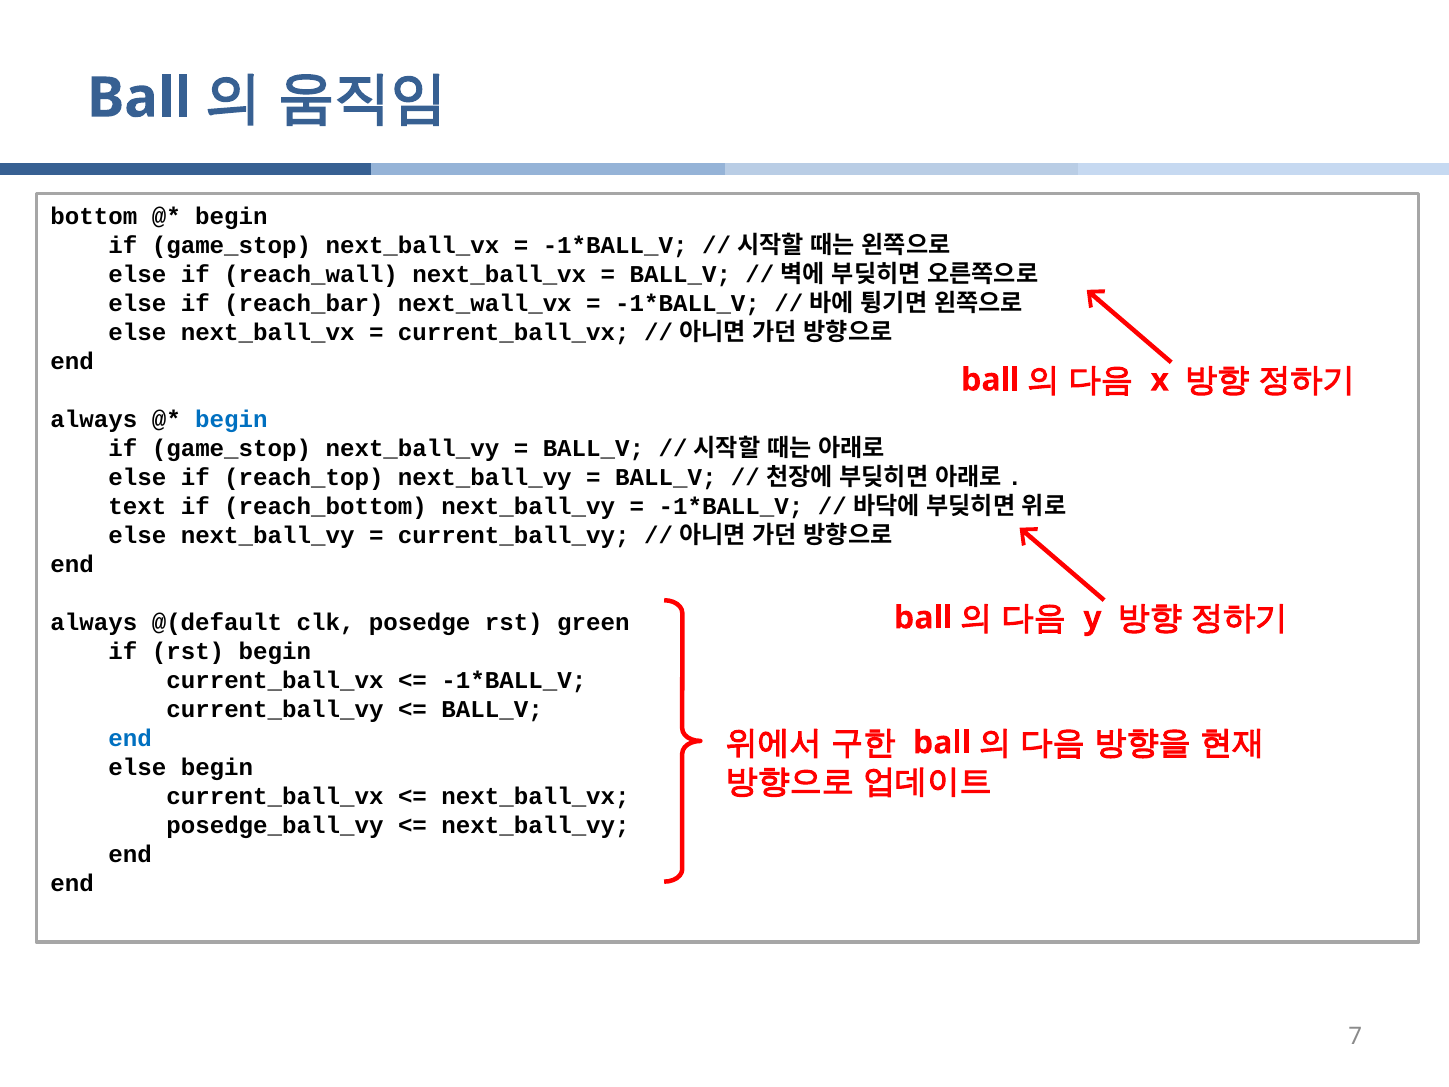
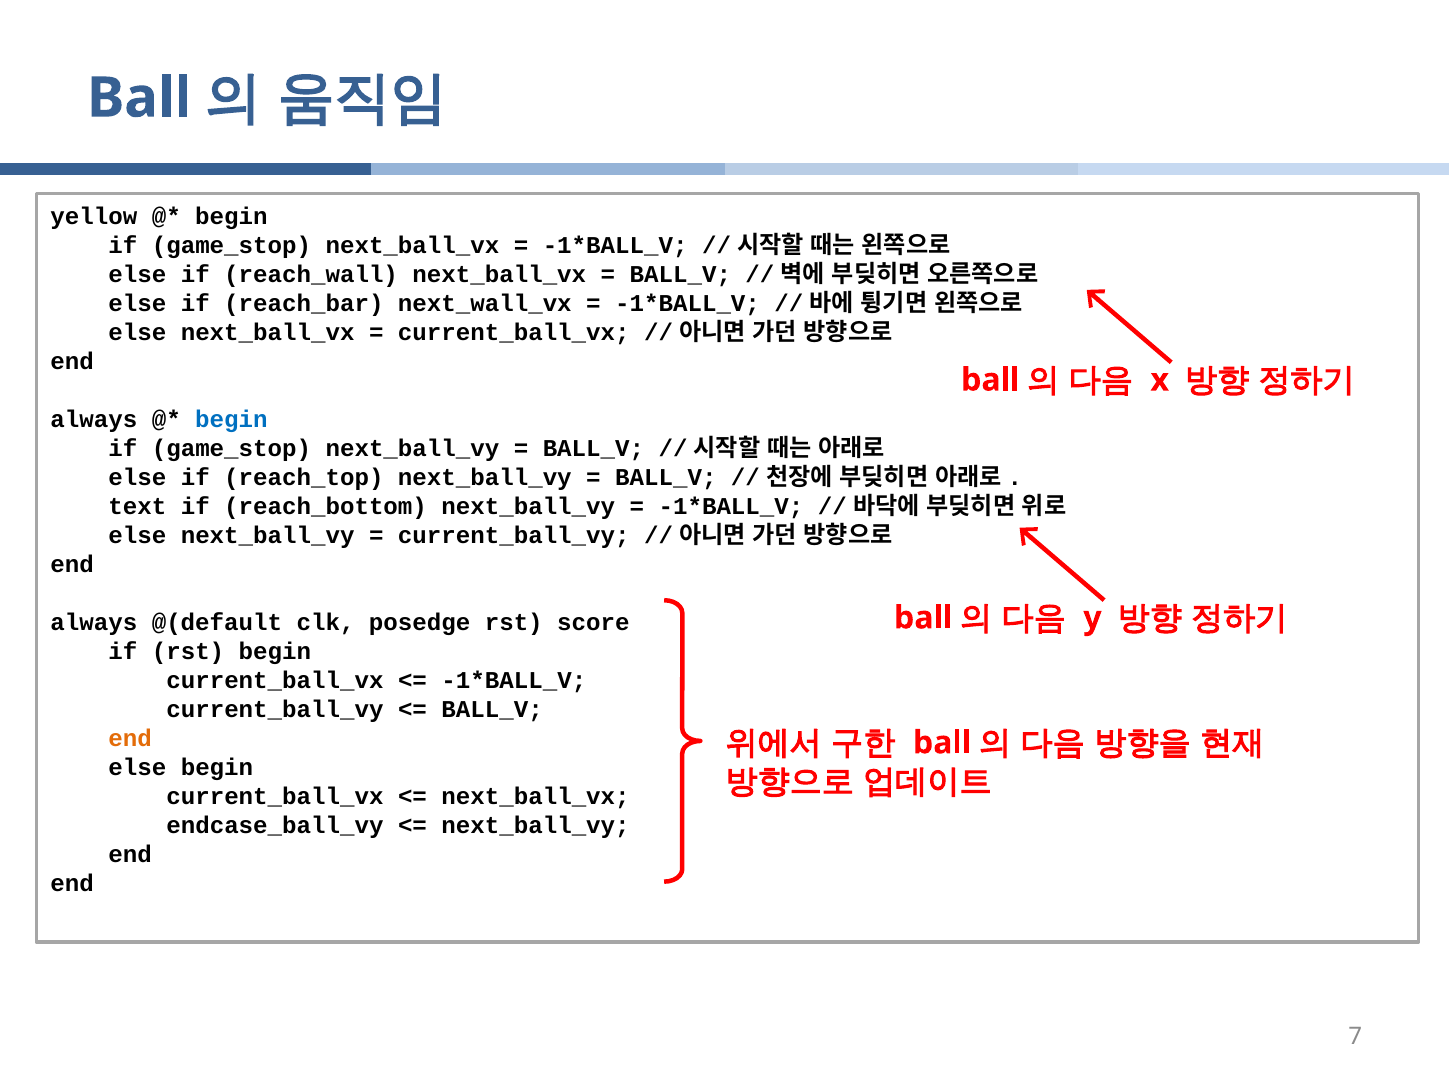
bottom: bottom -> yellow
green: green -> score
end at (130, 738) colour: blue -> orange
posedge_ball_vy: posedge_ball_vy -> endcase_ball_vy
